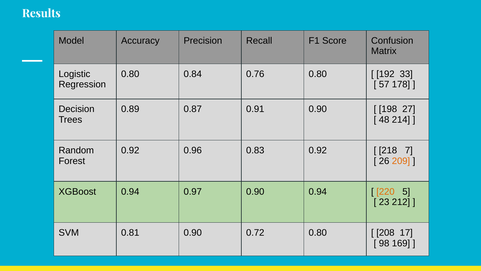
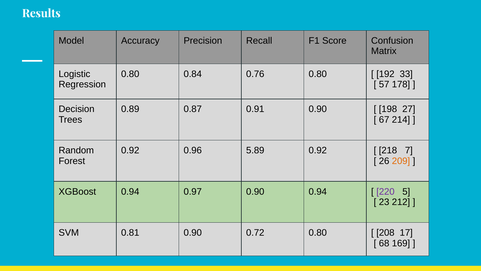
48: 48 -> 67
0.83: 0.83 -> 5.89
220 colour: orange -> purple
98: 98 -> 68
